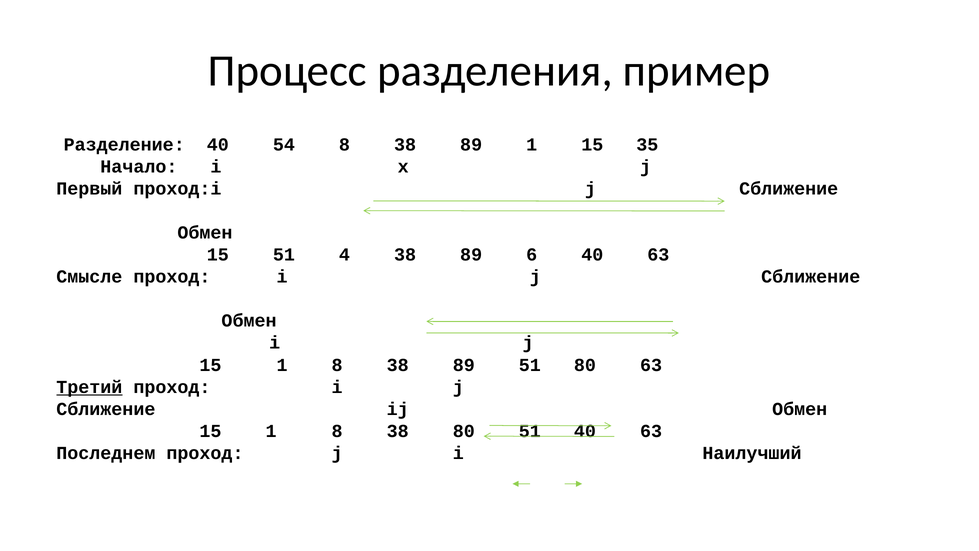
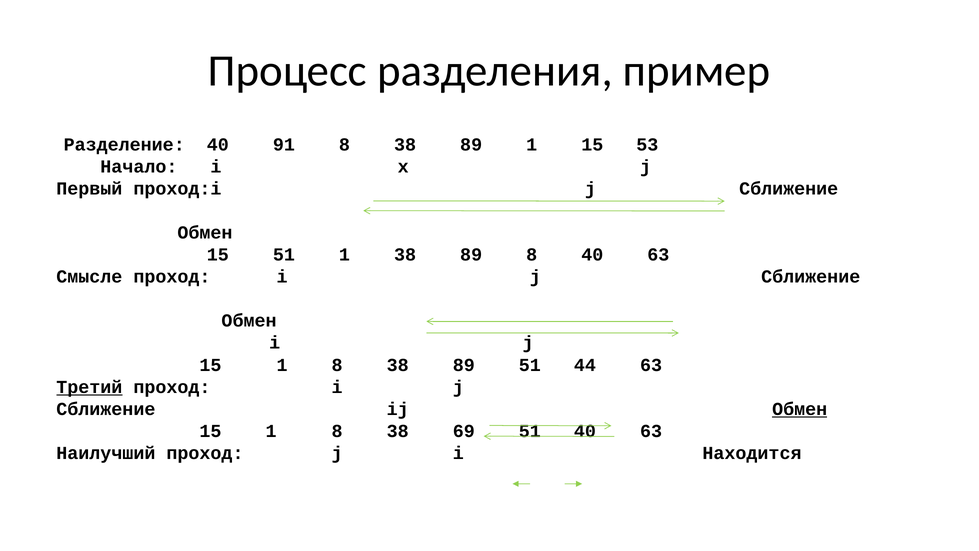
54: 54 -> 91
35: 35 -> 53
51 4: 4 -> 1
89 6: 6 -> 8
51 80: 80 -> 44
Обмен at (800, 409) underline: none -> present
38 80: 80 -> 69
Последнем: Последнем -> Наилучший
Наилучший: Наилучший -> Находится
